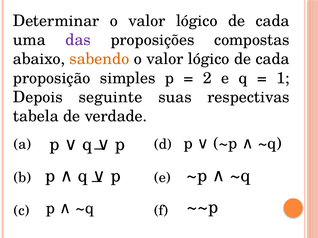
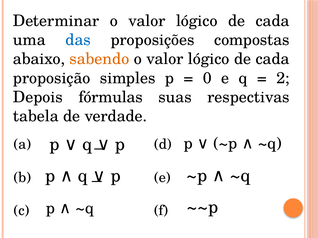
das colour: purple -> blue
2: 2 -> 0
1: 1 -> 2
seguinte: seguinte -> fórmulas
